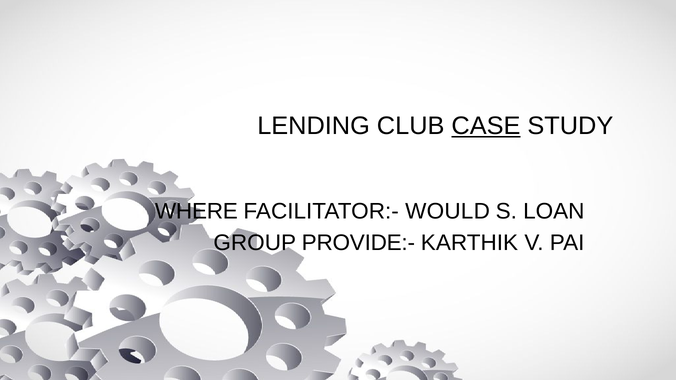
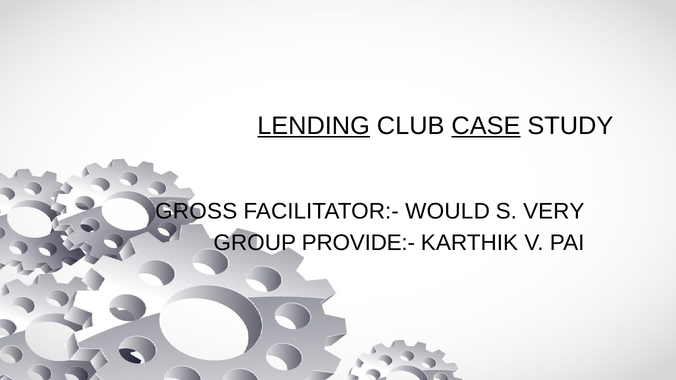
LENDING underline: none -> present
WHERE: WHERE -> GROSS
LOAN: LOAN -> VERY
